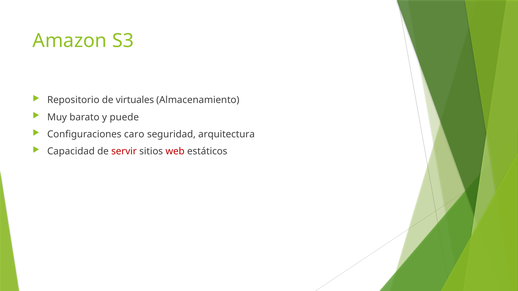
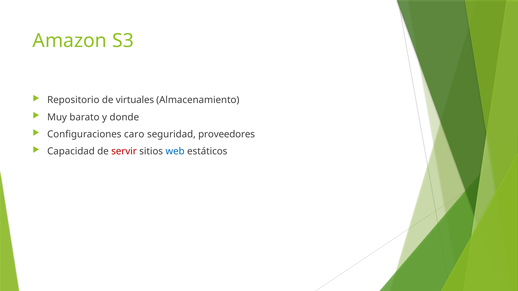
puede: puede -> donde
arquitectura: arquitectura -> proveedores
web colour: red -> blue
